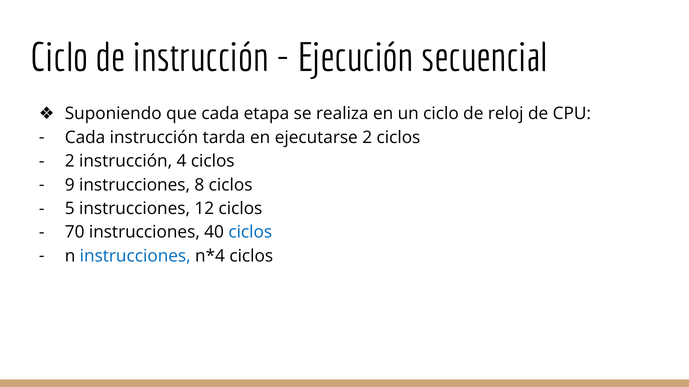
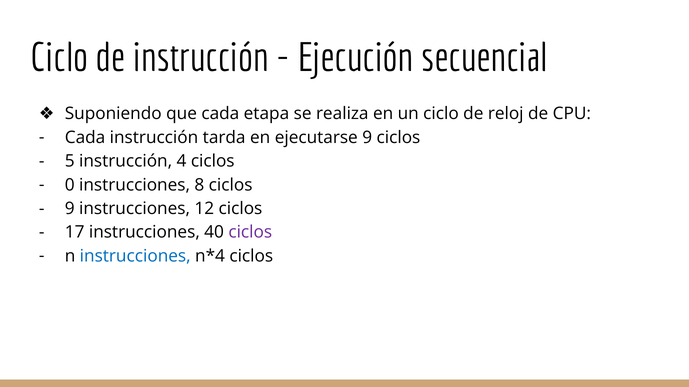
ejecutarse 2: 2 -> 9
2 at (70, 161): 2 -> 5
9: 9 -> 0
5 at (70, 209): 5 -> 9
70: 70 -> 17
ciclos at (250, 233) colour: blue -> purple
